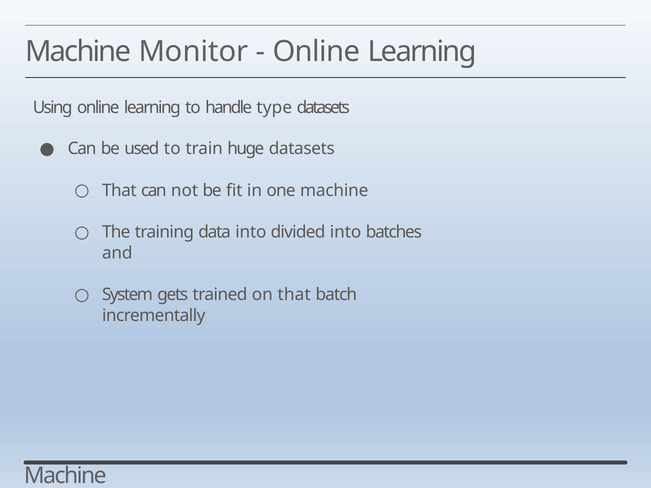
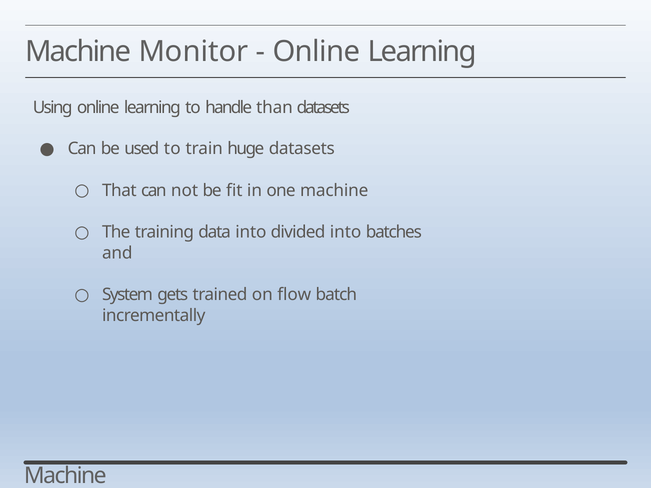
type: type -> than
on that: that -> flow
